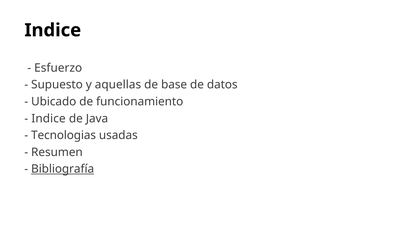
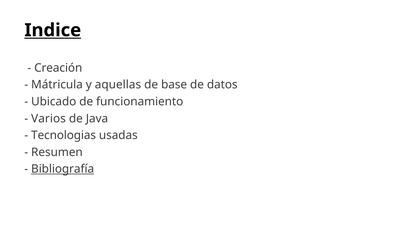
Indice at (53, 30) underline: none -> present
Esfuerzo: Esfuerzo -> Creación
Supuesto: Supuesto -> Mátricula
Indice at (49, 119): Indice -> Varios
